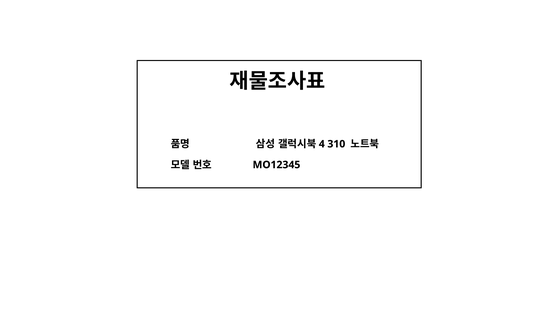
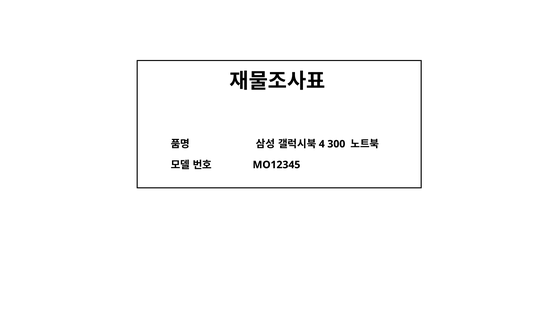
310: 310 -> 300
